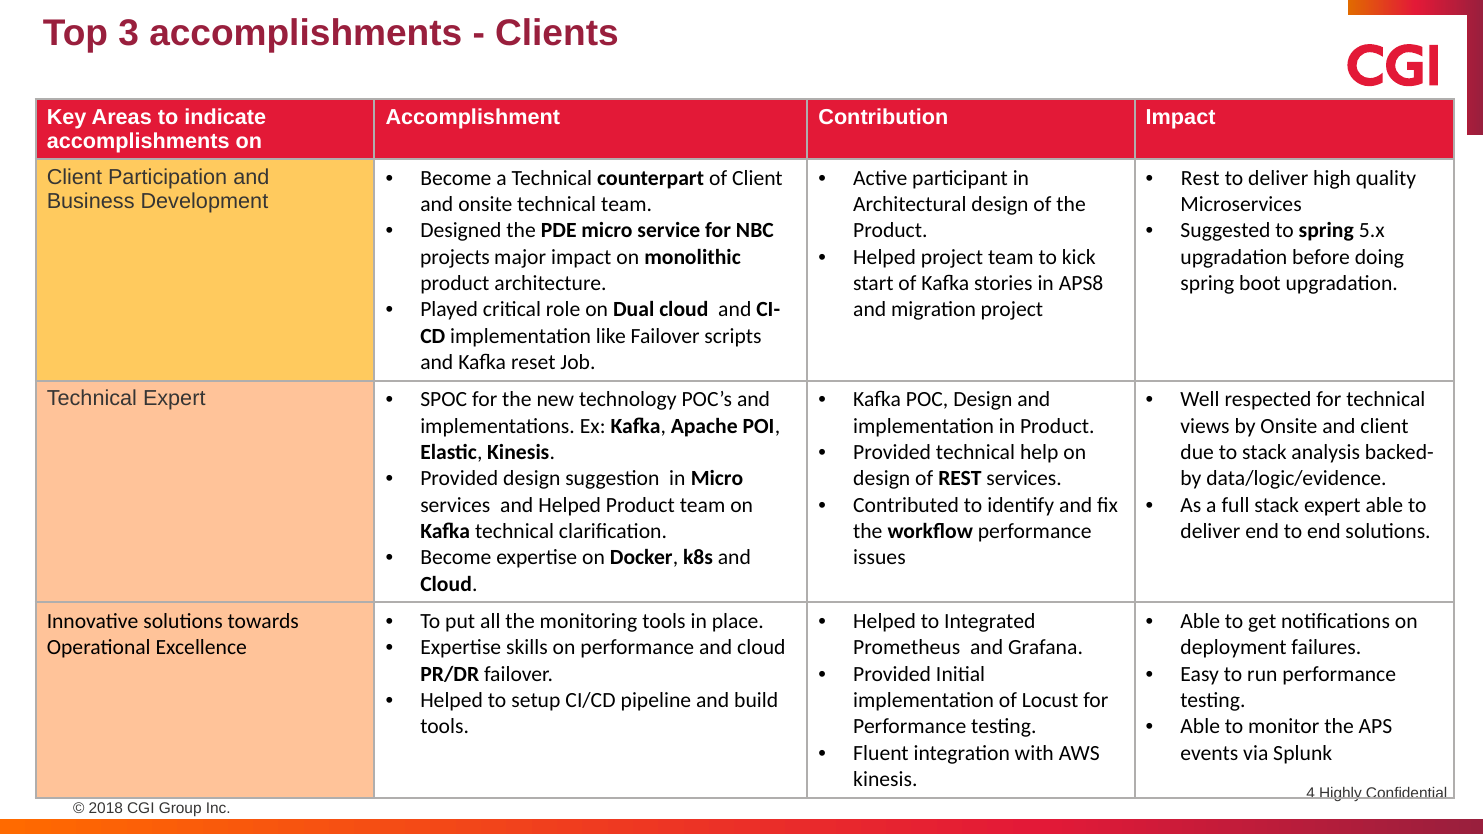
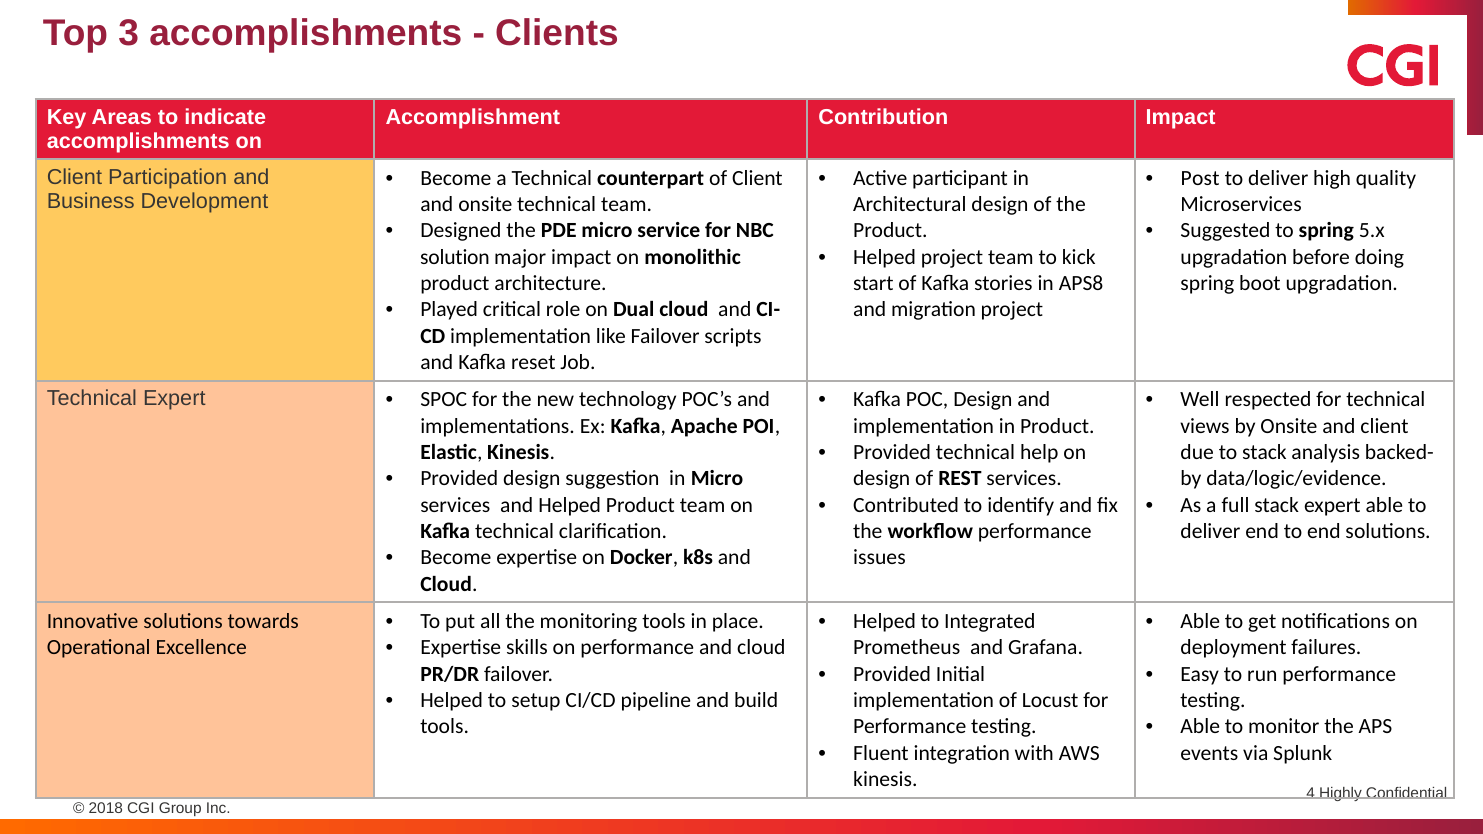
Rest at (1200, 178): Rest -> Post
projects: projects -> solution
